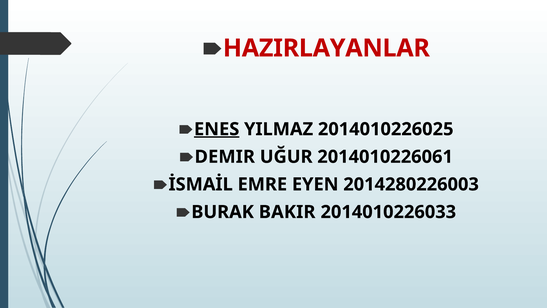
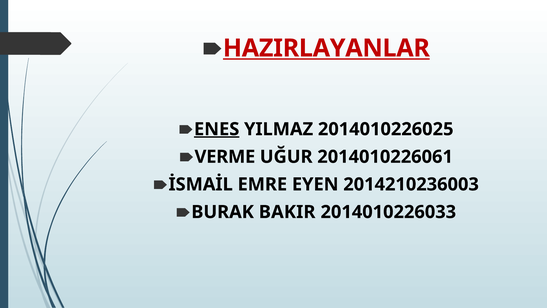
HAZIRLAYANLAR underline: none -> present
DEMIR: DEMIR -> VERME
2014280226003: 2014280226003 -> 2014210236003
